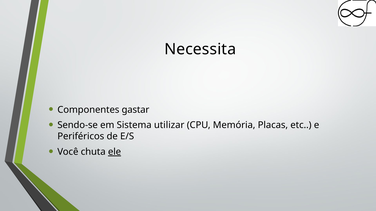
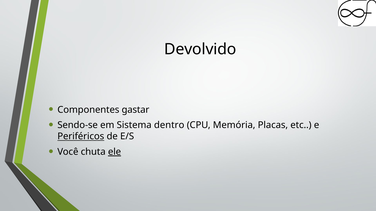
Necessita: Necessita -> Devolvido
utilizar: utilizar -> dentro
Periféricos underline: none -> present
